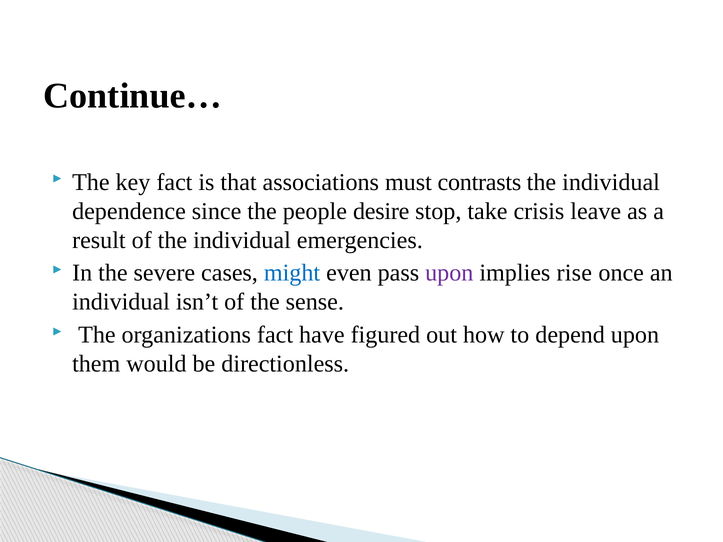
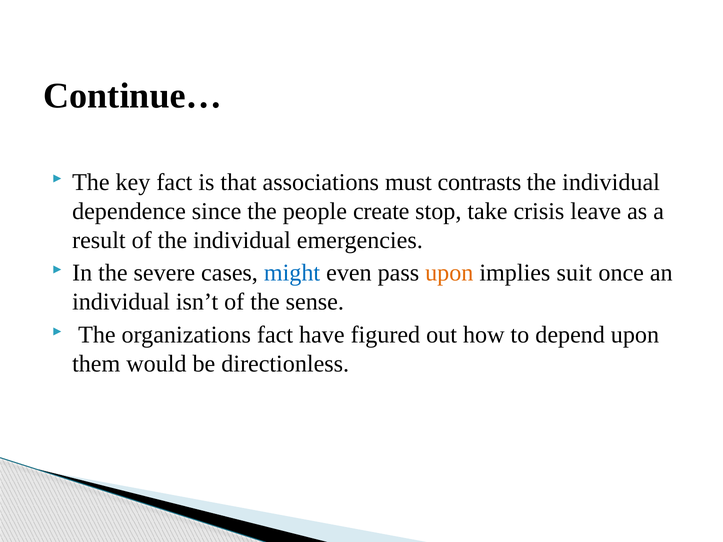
desire: desire -> create
upon at (449, 273) colour: purple -> orange
rise: rise -> suit
